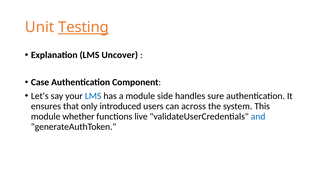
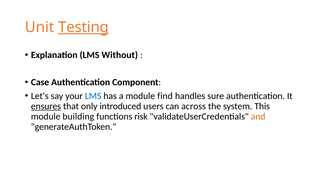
Uncover: Uncover -> Without
side: side -> find
ensures underline: none -> present
whether: whether -> building
live: live -> risk
and colour: blue -> orange
